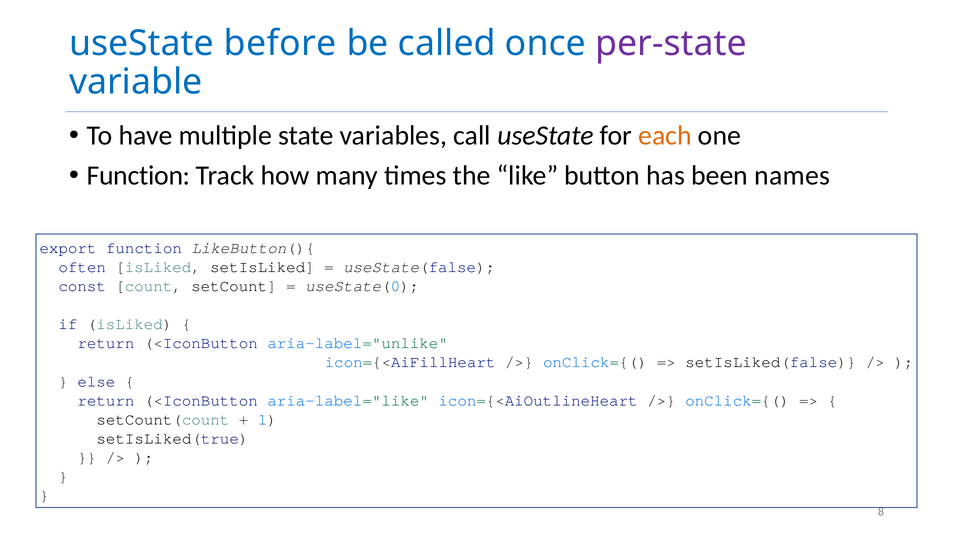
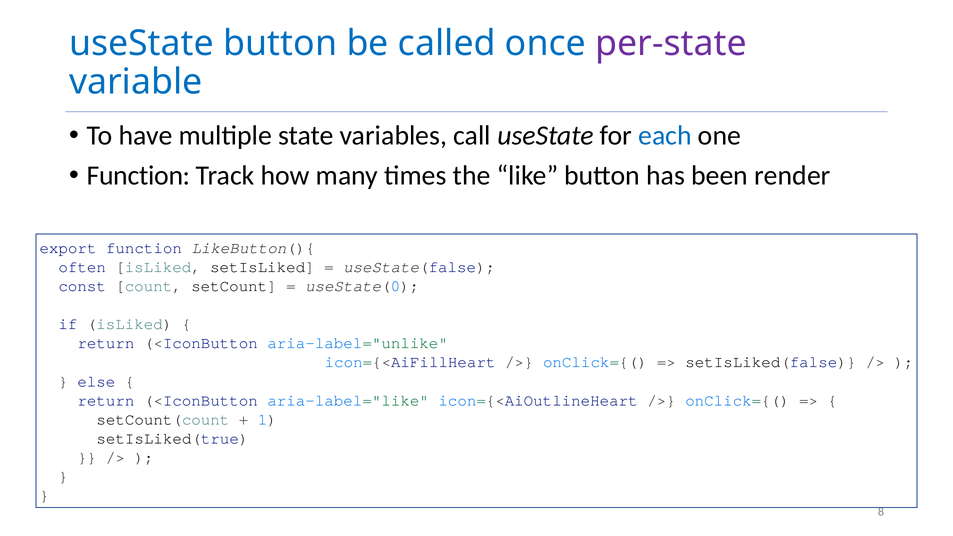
useState before: before -> button
each colour: orange -> blue
names: names -> render
